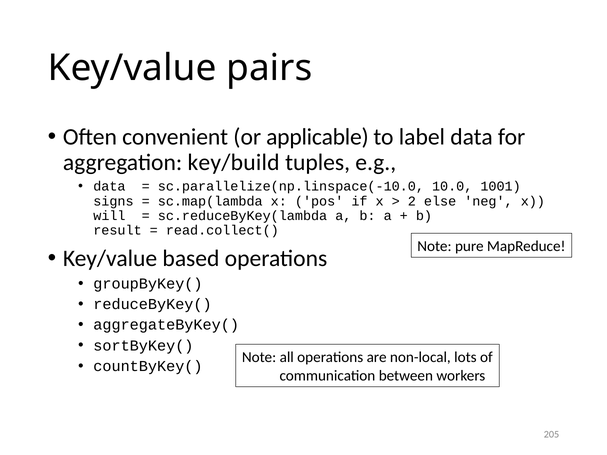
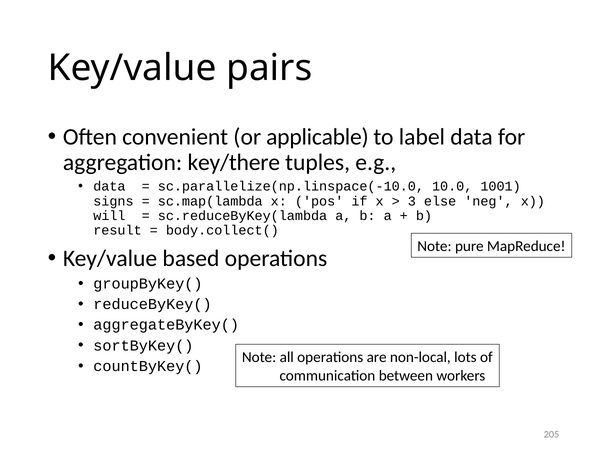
key/build: key/build -> key/there
2: 2 -> 3
read.collect(: read.collect( -> body.collect(
